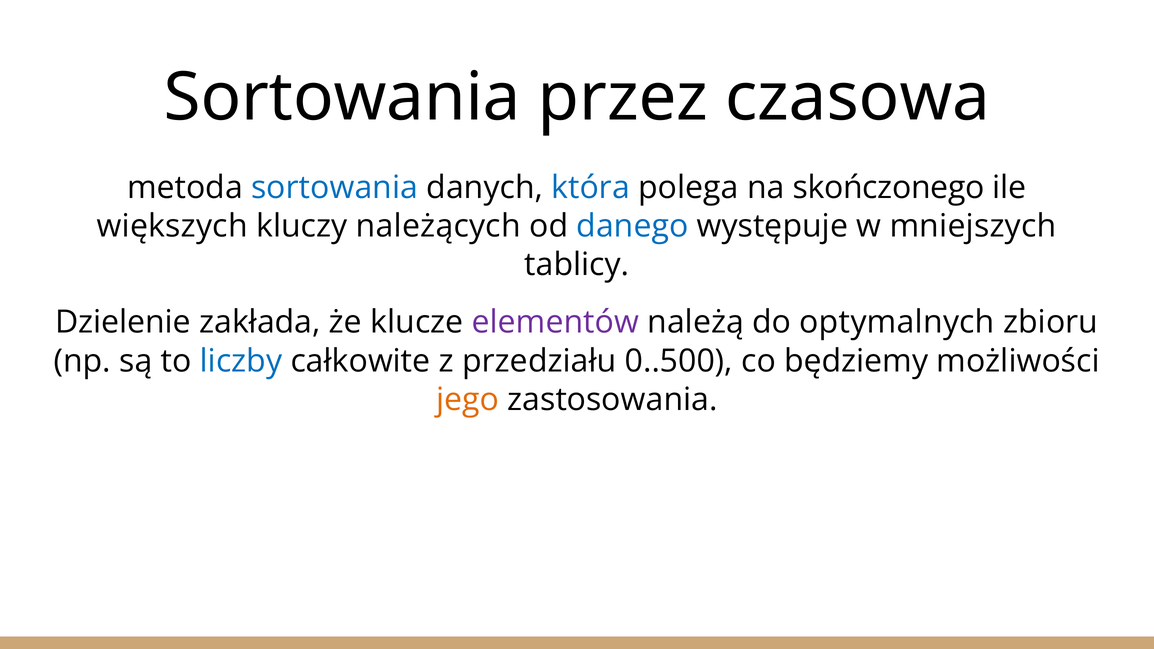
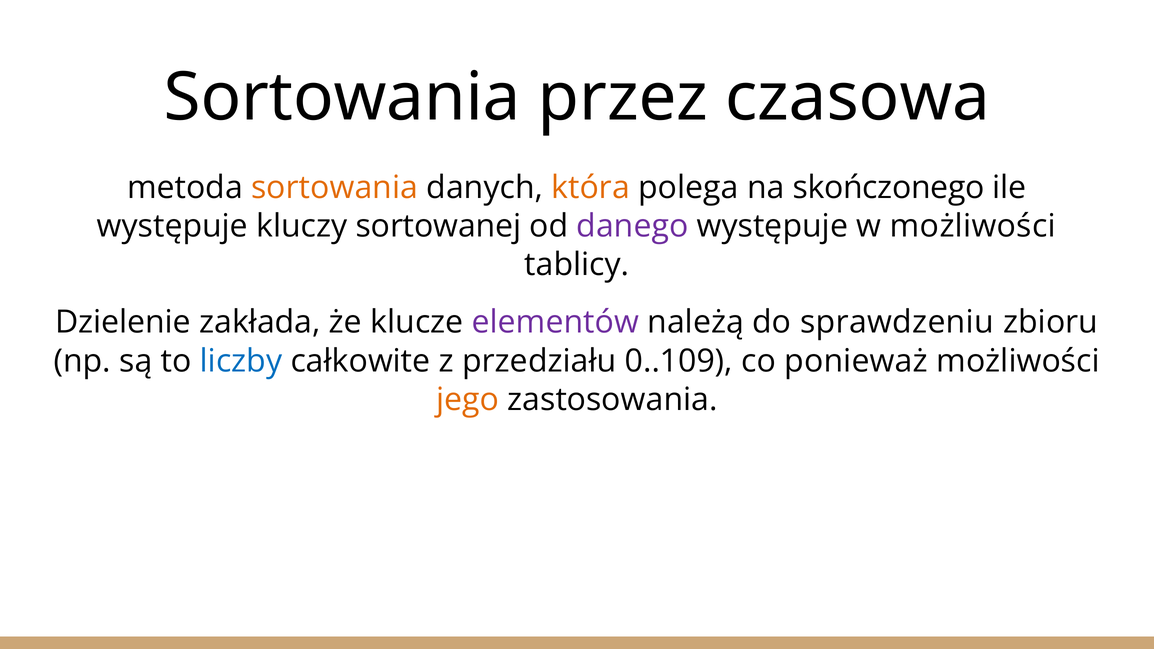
sortowania at (335, 188) colour: blue -> orange
która colour: blue -> orange
większych at (172, 226): większych -> występuje
należących: należących -> sortowanej
danego colour: blue -> purple
w mniejszych: mniejszych -> możliwości
optymalnych: optymalnych -> sprawdzeniu
0..500: 0..500 -> 0..109
będziemy: będziemy -> ponieważ
